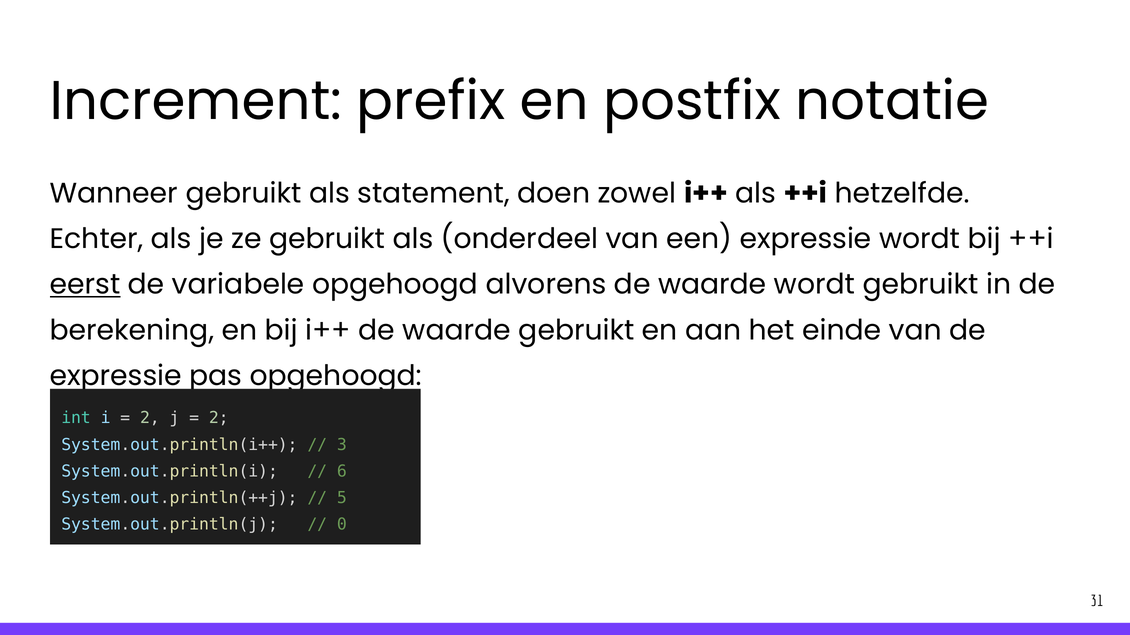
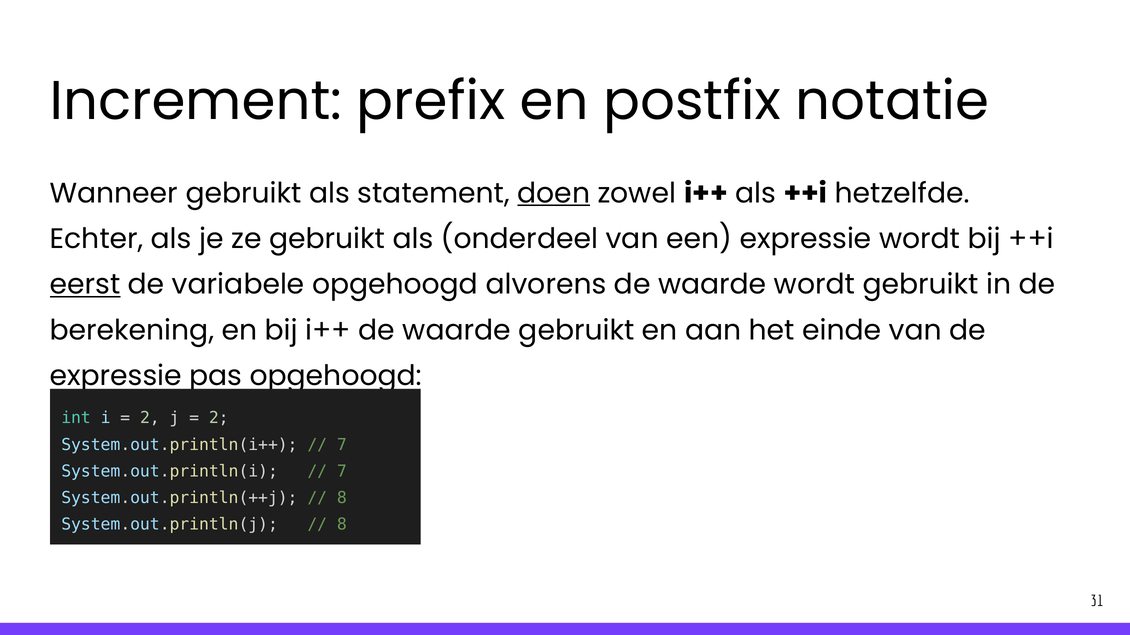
doen underline: none -> present
3 at (342, 445): 3 -> 7
6 at (342, 472): 6 -> 7
5 at (342, 498): 5 -> 8
0 at (342, 525): 0 -> 8
